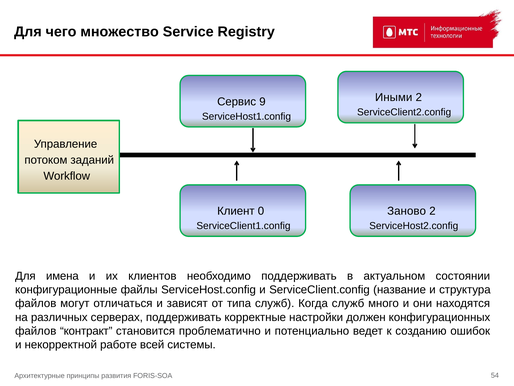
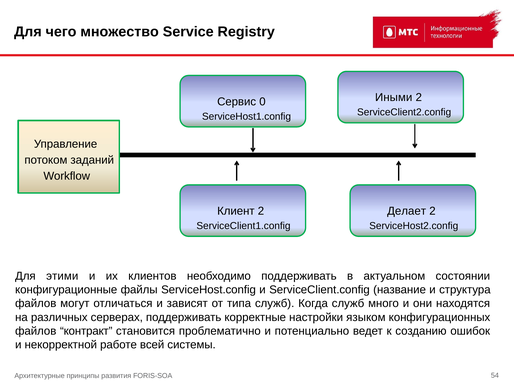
9: 9 -> 0
Клиент 0: 0 -> 2
Заново: Заново -> Делает
имена: имена -> этими
должен: должен -> языком
